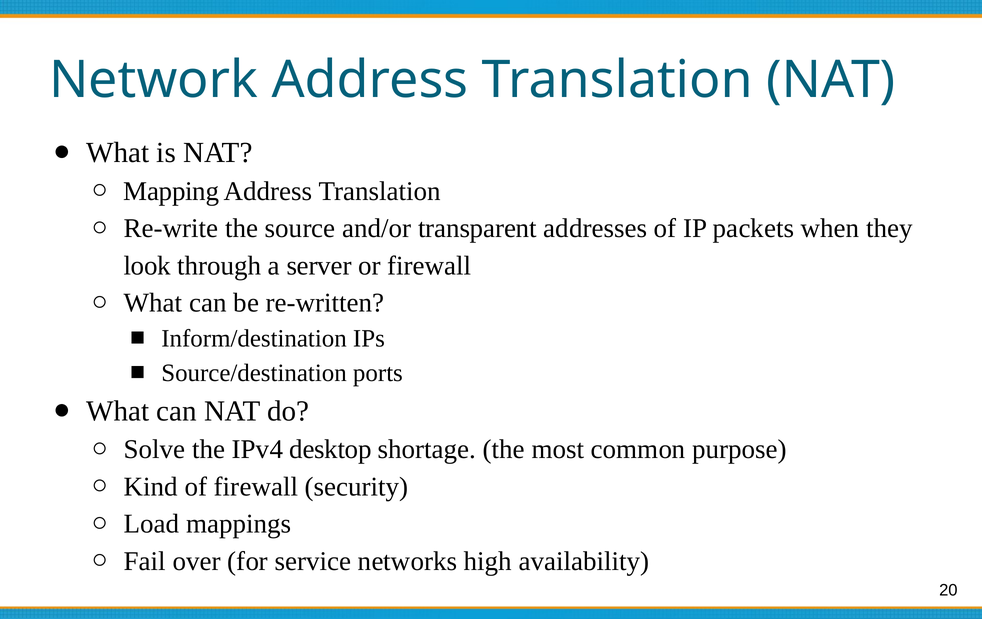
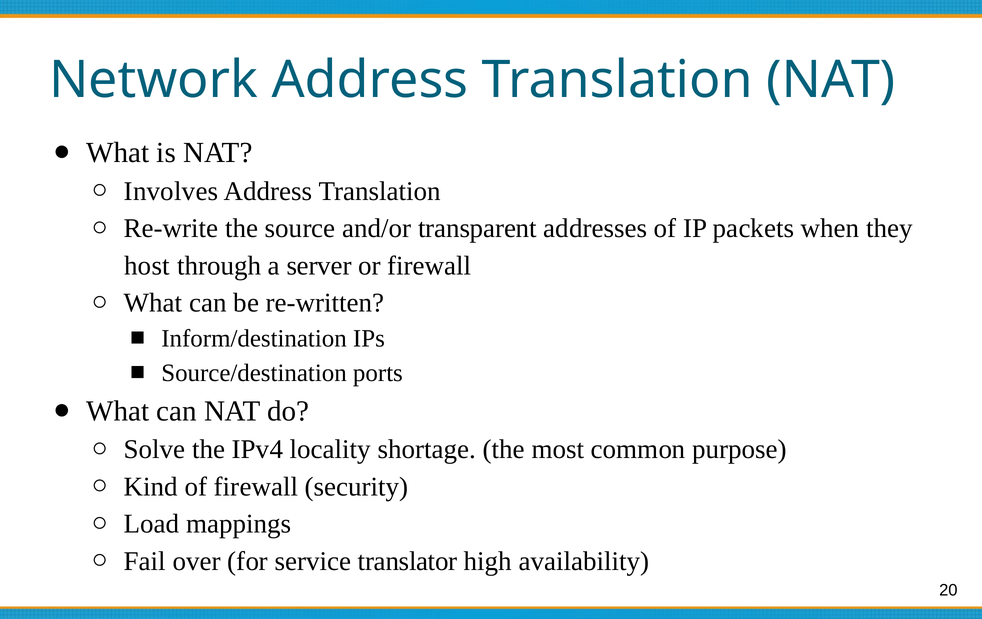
Mapping: Mapping -> Involves
look: look -> host
desktop: desktop -> locality
networks: networks -> translator
